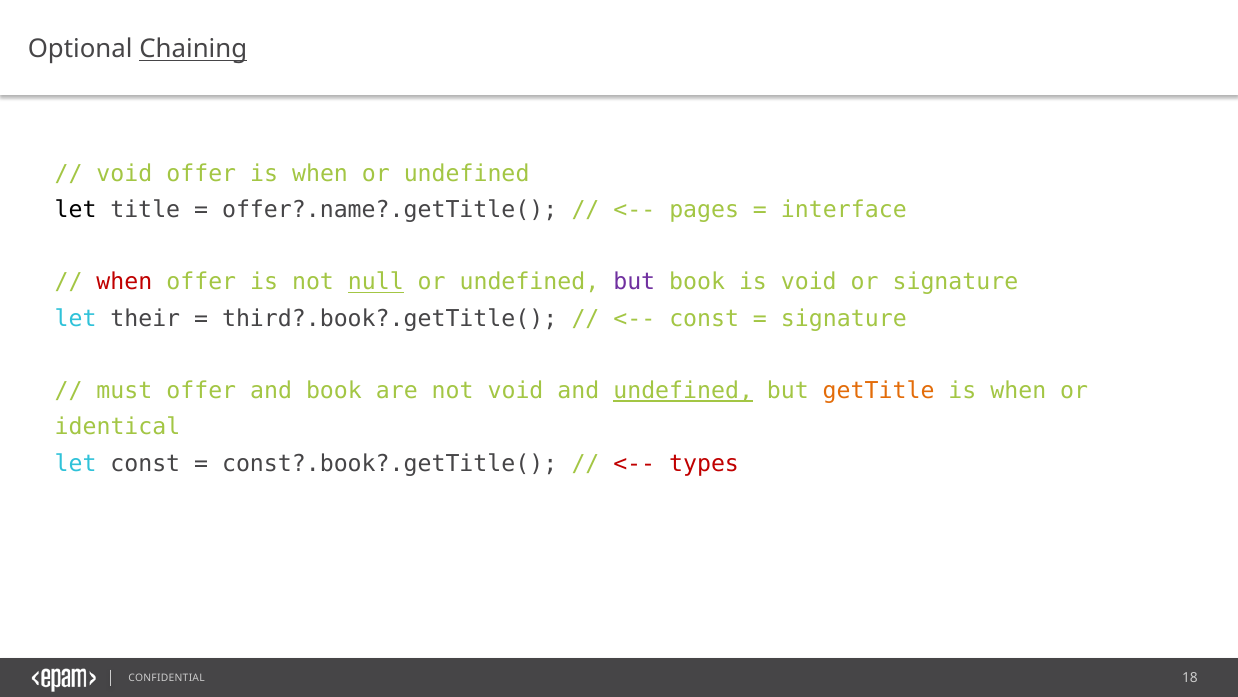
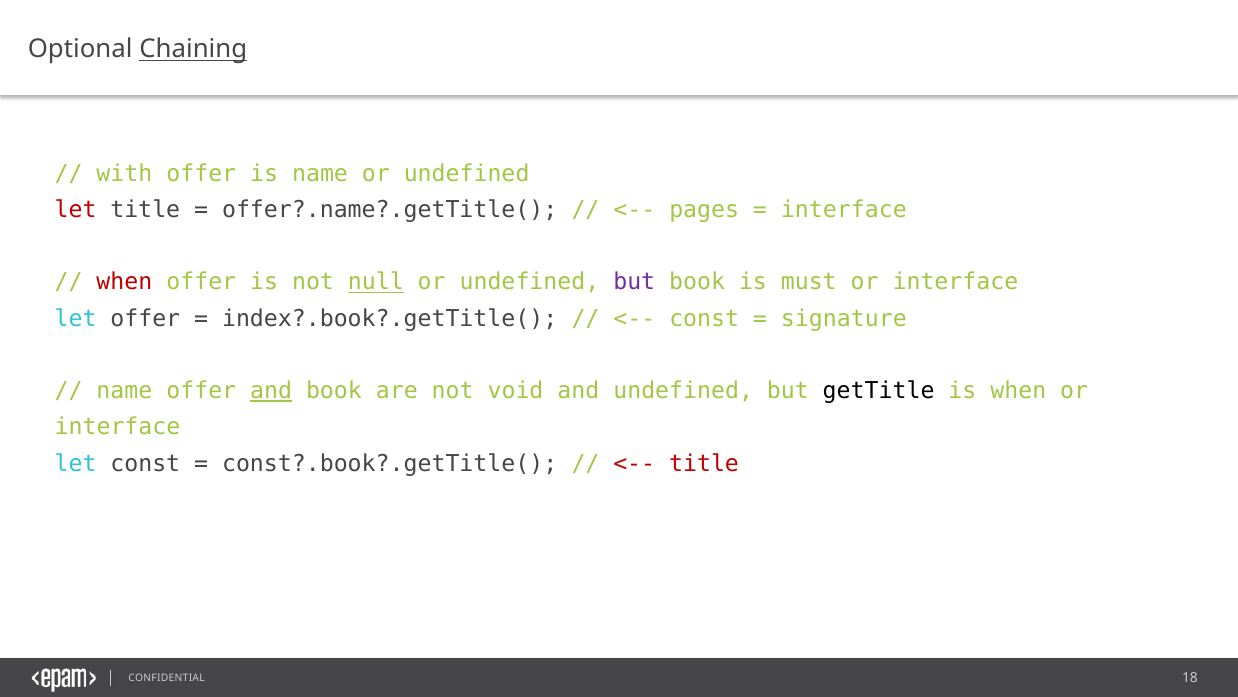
void at (124, 173): void -> with
offer is when: when -> name
let at (76, 210) colour: black -> red
is void: void -> must
signature at (955, 282): signature -> interface
let their: their -> offer
third?.book?.getTitle(: third?.book?.getTitle( -> index?.book?.getTitle(
must at (124, 391): must -> name
and at (271, 391) underline: none -> present
undefined at (683, 391) underline: present -> none
getTitle colour: orange -> black
identical at (118, 427): identical -> interface
types at (704, 463): types -> title
